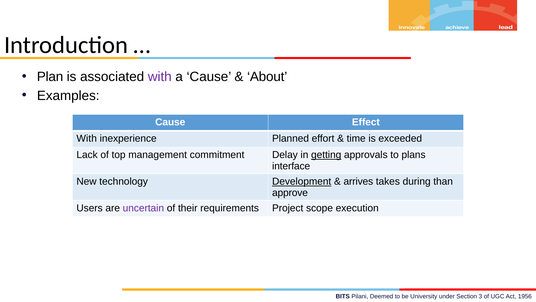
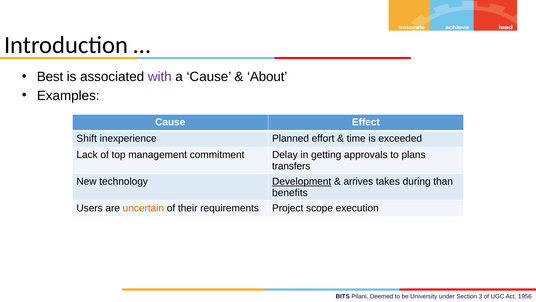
Plan: Plan -> Best
With at (87, 138): With -> Shift
getting underline: present -> none
interface: interface -> transfers
approve: approve -> benefits
uncertain colour: purple -> orange
